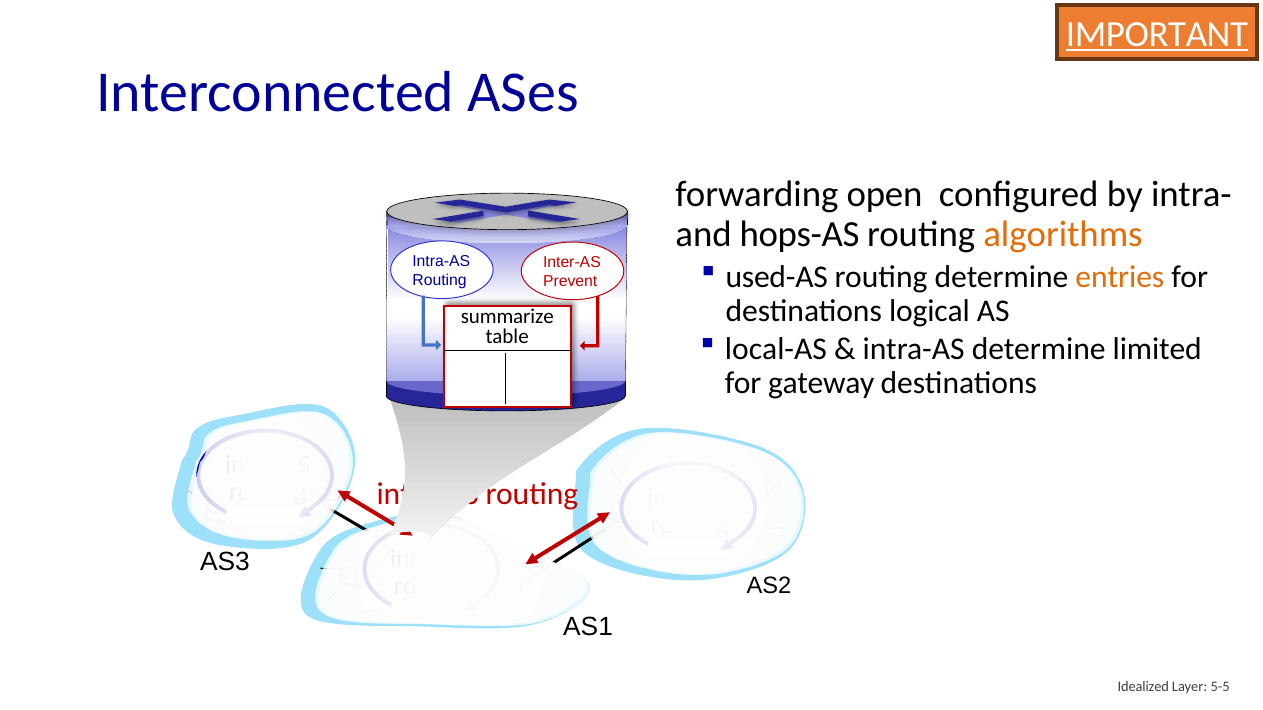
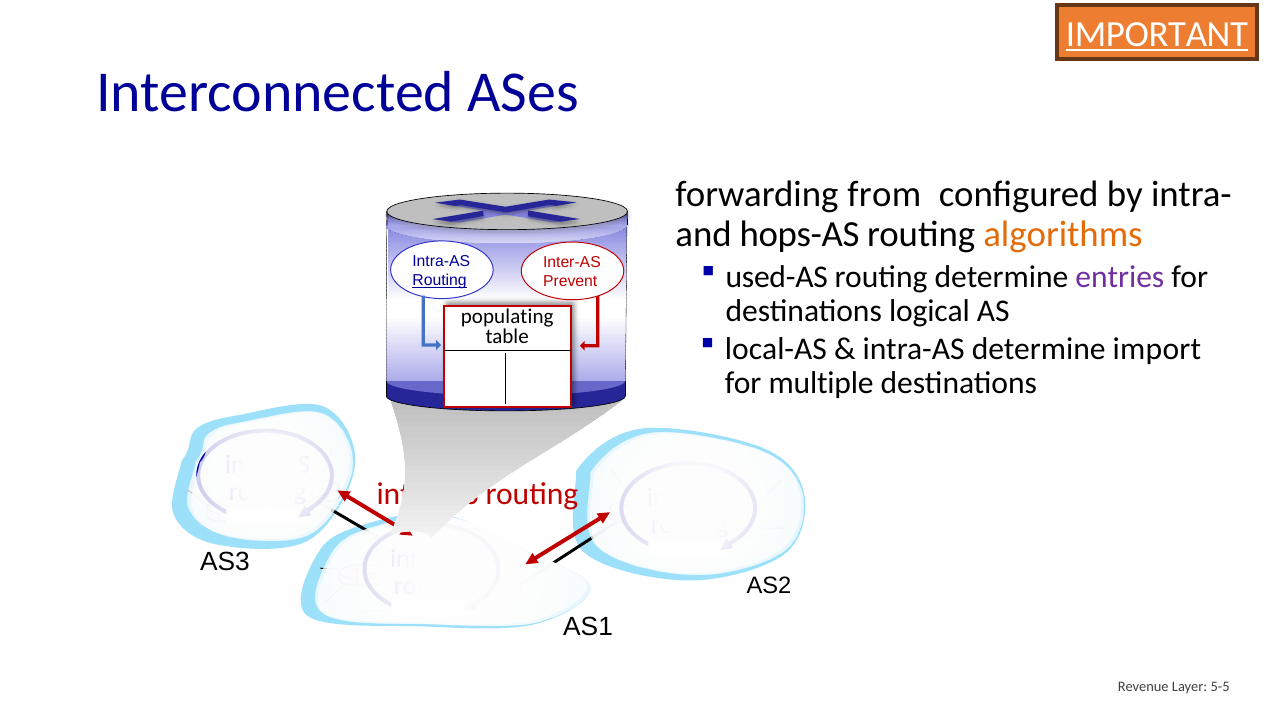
open: open -> from
Routing at (440, 281) underline: none -> present
entries colour: orange -> purple
summarize: summarize -> populating
limited: limited -> import
gateway: gateway -> multiple
Idealized: Idealized -> Revenue
